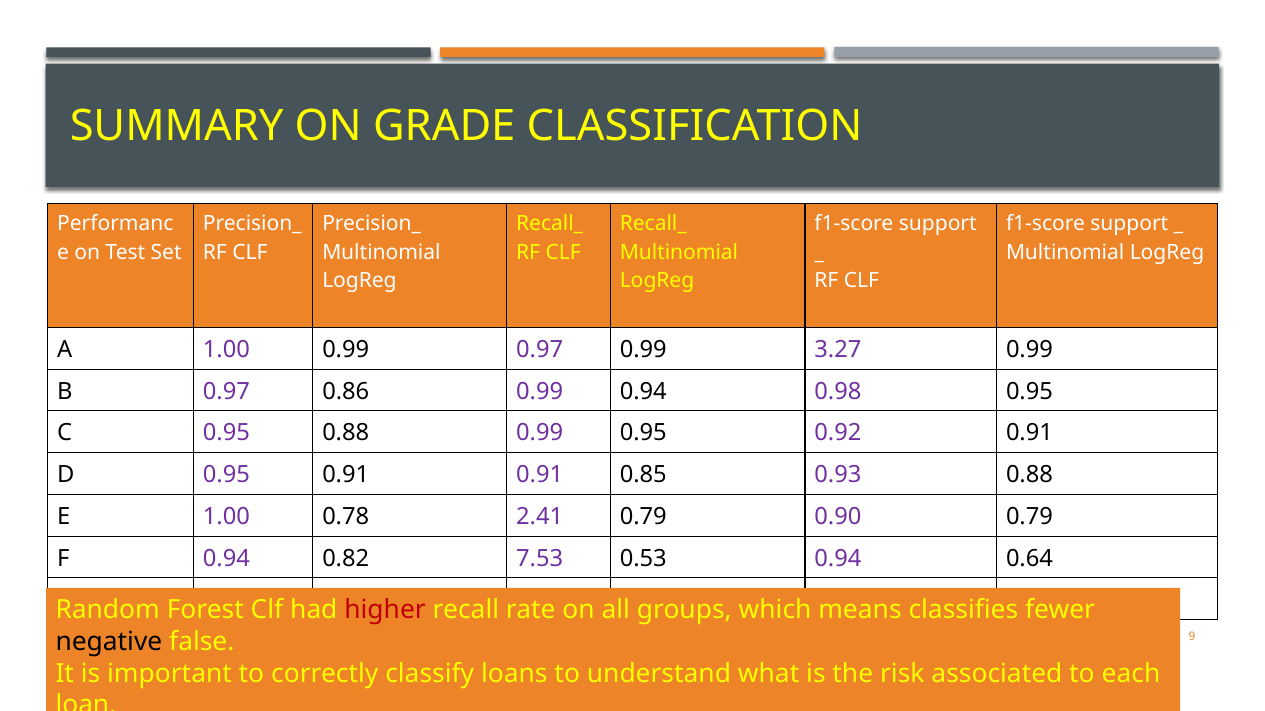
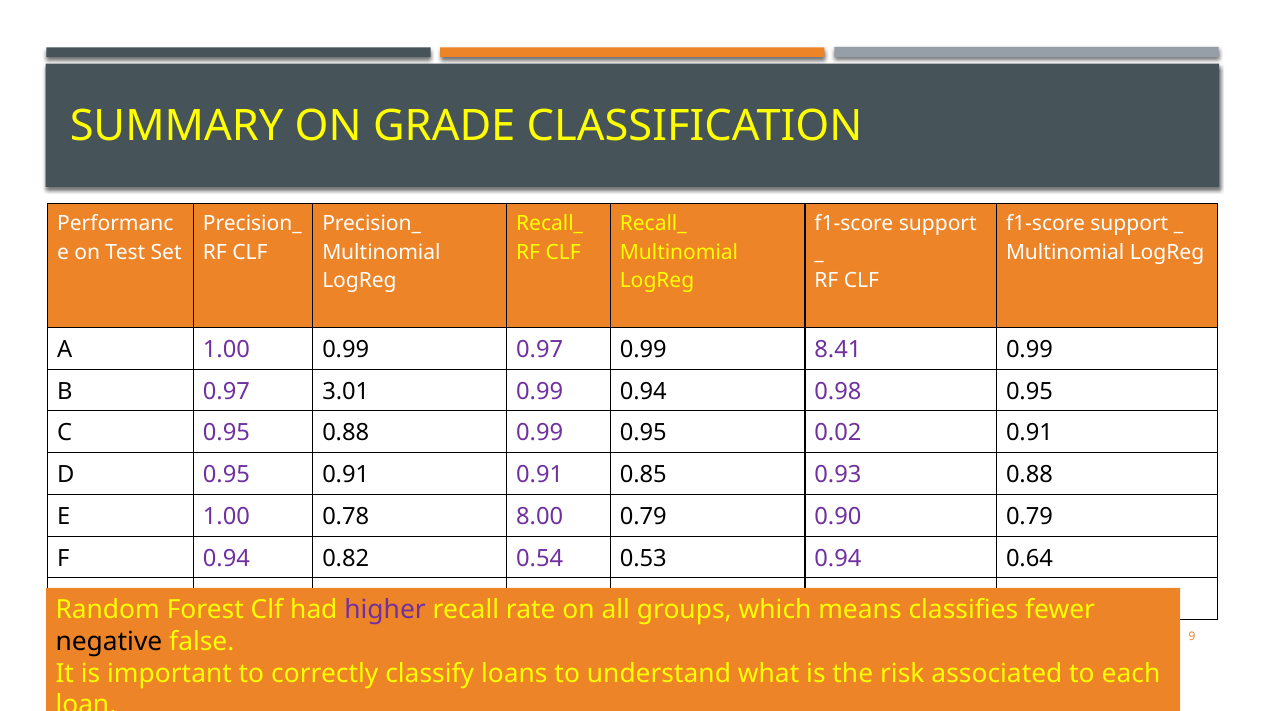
3.27: 3.27 -> 8.41
0.86: 0.86 -> 3.01
0.92: 0.92 -> 0.02
2.41: 2.41 -> 8.00
7.53: 7.53 -> 0.54
higher colour: red -> purple
